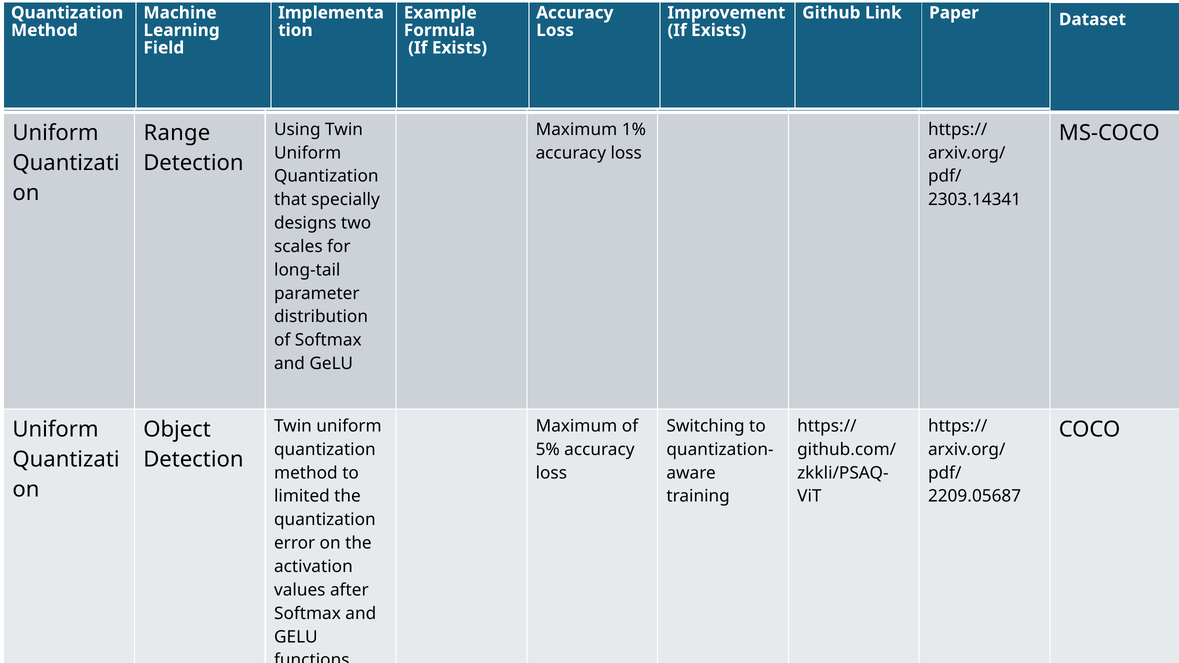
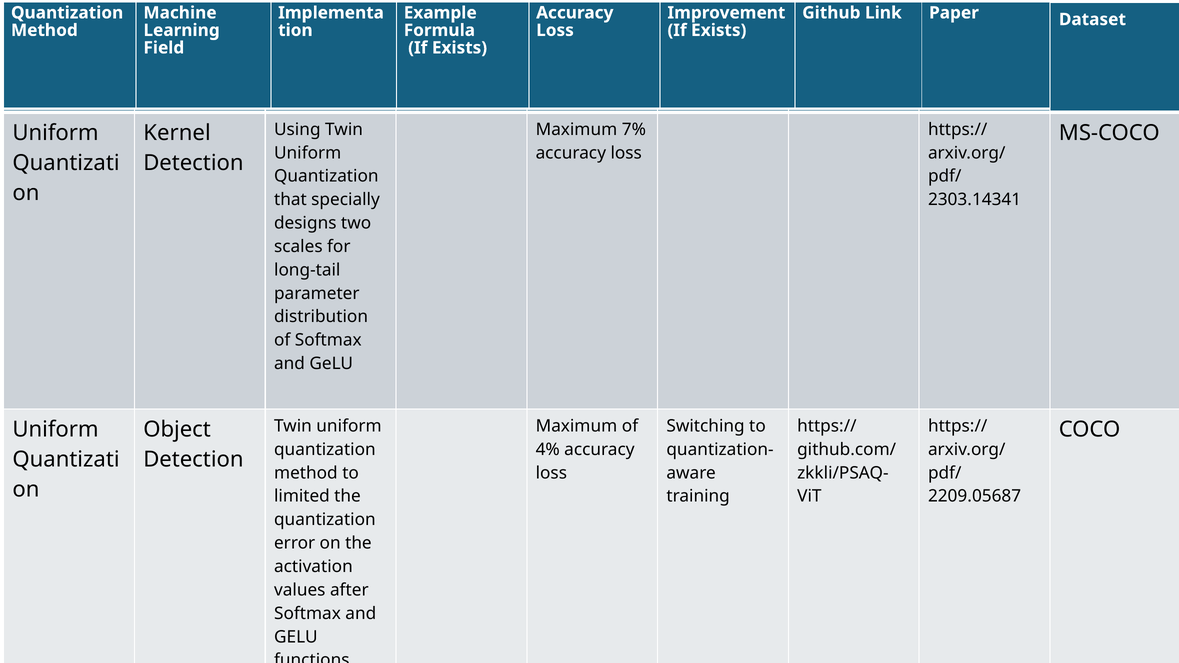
1%: 1% -> 7%
Range: Range -> Kernel
5%: 5% -> 4%
